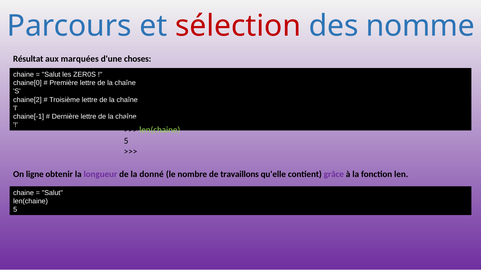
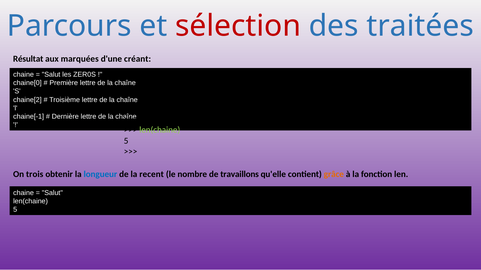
nomme: nomme -> traitées
choses: choses -> créant
ligne: ligne -> trois
longueur colour: purple -> blue
donné: donné -> recent
grâce colour: purple -> orange
